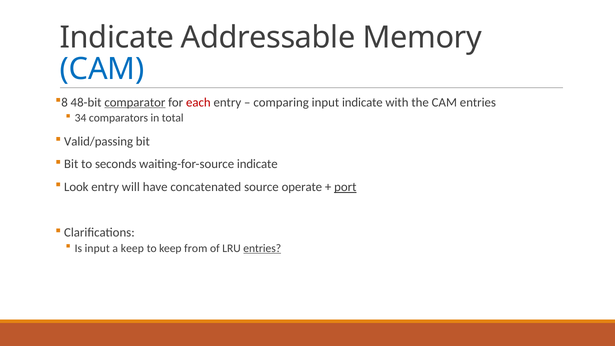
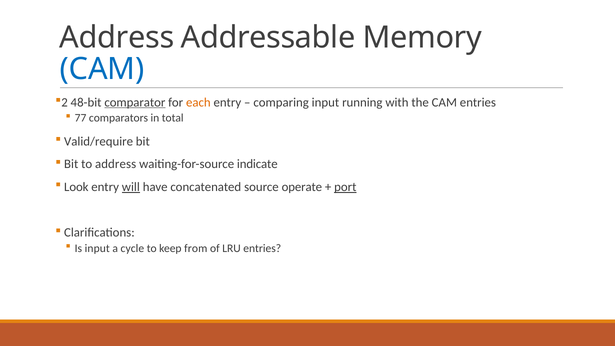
Indicate at (117, 38): Indicate -> Address
8: 8 -> 2
each colour: red -> orange
input indicate: indicate -> running
34: 34 -> 77
Valid/passing: Valid/passing -> Valid/require
to seconds: seconds -> address
will underline: none -> present
a keep: keep -> cycle
entries at (262, 248) underline: present -> none
